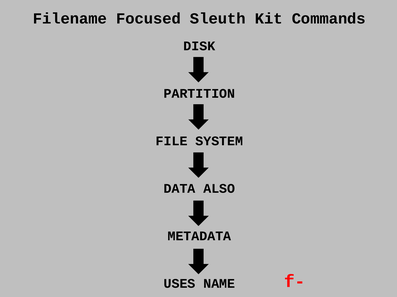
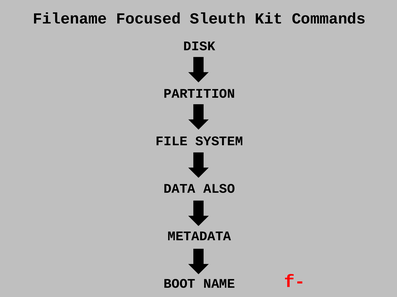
USES: USES -> BOOT
